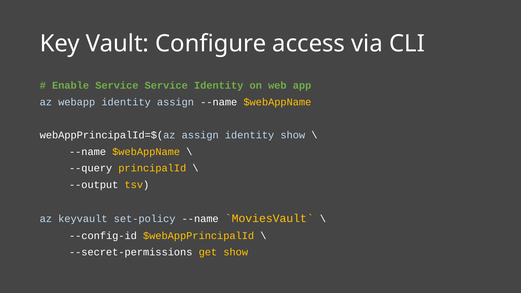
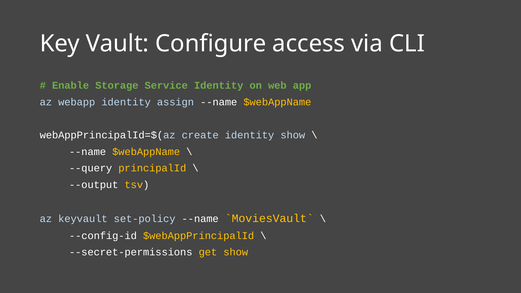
Enable Service: Service -> Storage
webAppPrincipalId=$(az assign: assign -> create
